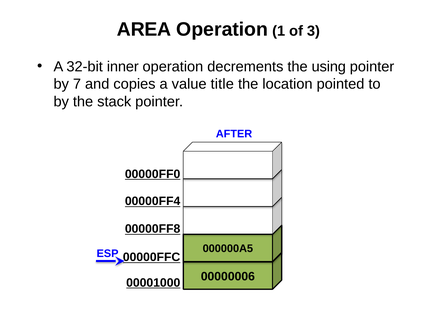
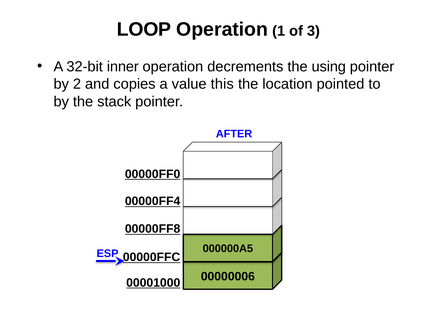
AREA: AREA -> LOOP
7: 7 -> 2
title: title -> this
